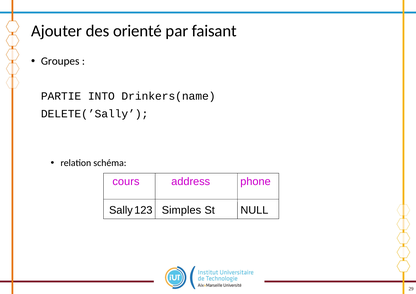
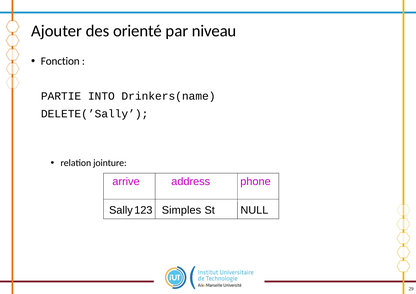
faisant: faisant -> niveau
Groupes: Groupes -> Fonction
schéma: schéma -> jointure
cours: cours -> arrive
